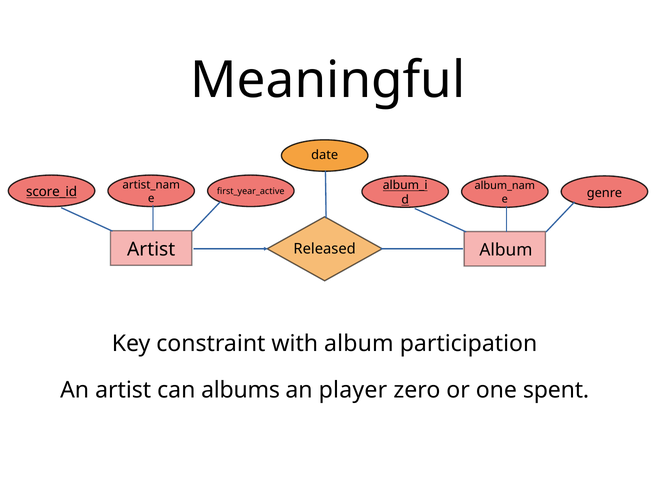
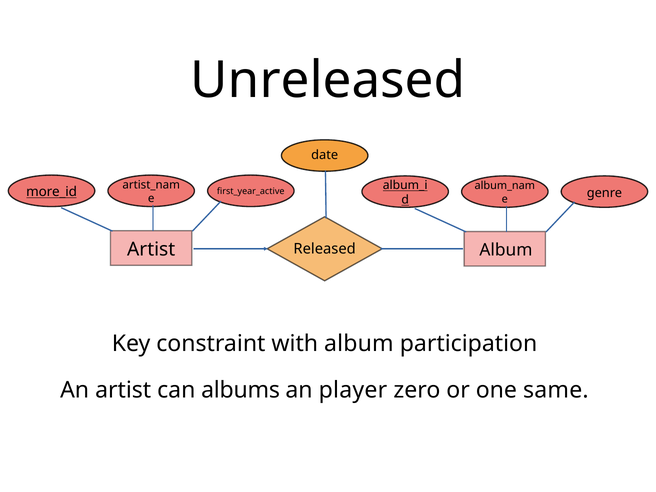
Meaningful: Meaningful -> Unreleased
score_id: score_id -> more_id
spent: spent -> same
